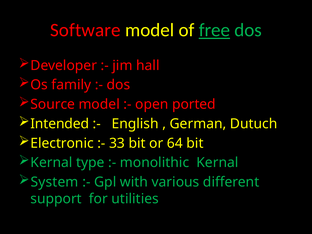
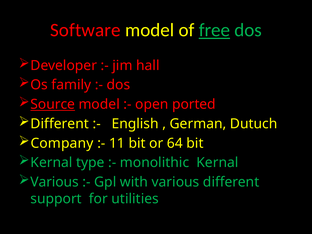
Source underline: none -> present
Intended at (60, 124): Intended -> Different
Electronic: Electronic -> Company
33: 33 -> 11
System at (55, 182): System -> Various
